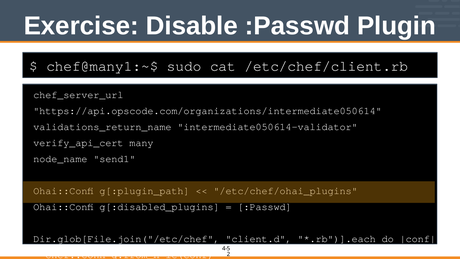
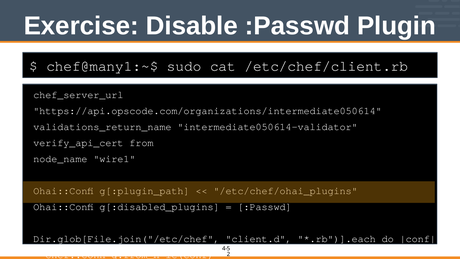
many: many -> from
send1: send1 -> wire1
